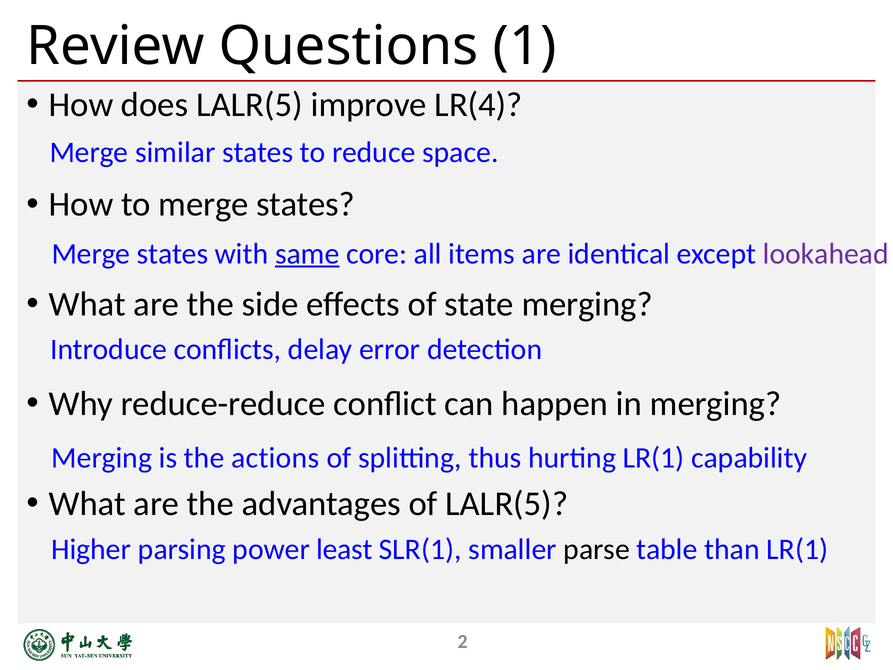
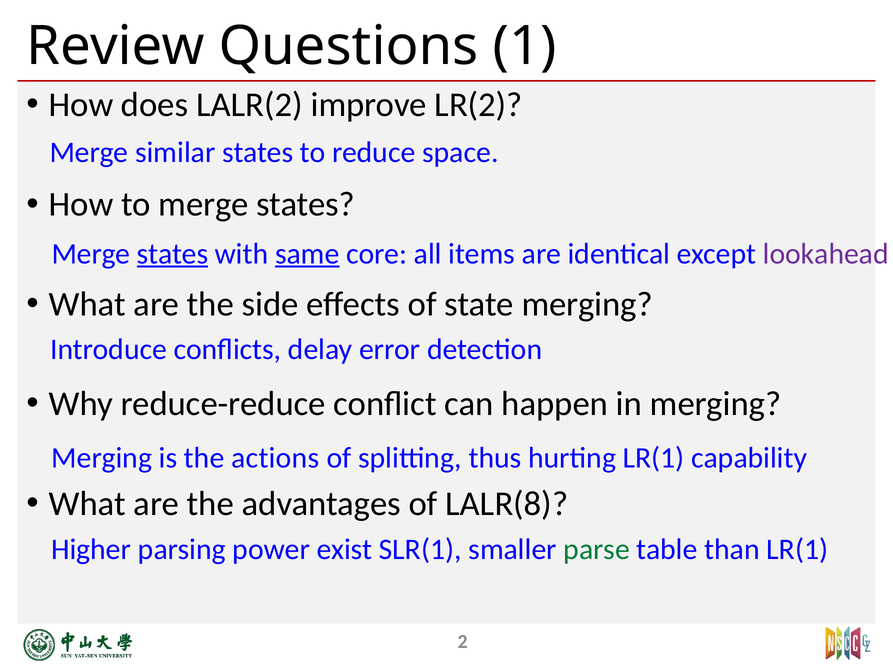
does LALR(5: LALR(5 -> LALR(2
LR(4: LR(4 -> LR(2
states at (173, 254) underline: none -> present
of LALR(5: LALR(5 -> LALR(8
least: least -> exist
parse colour: black -> green
